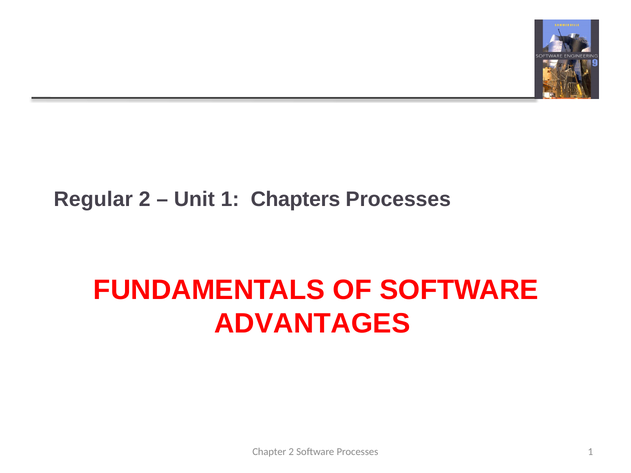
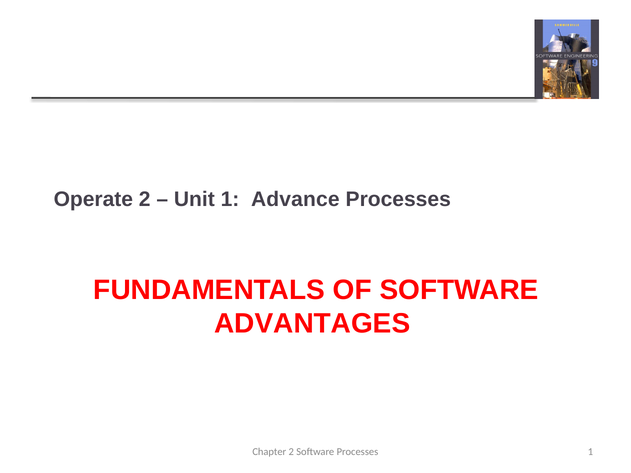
Regular: Regular -> Operate
Chapters: Chapters -> Advance
